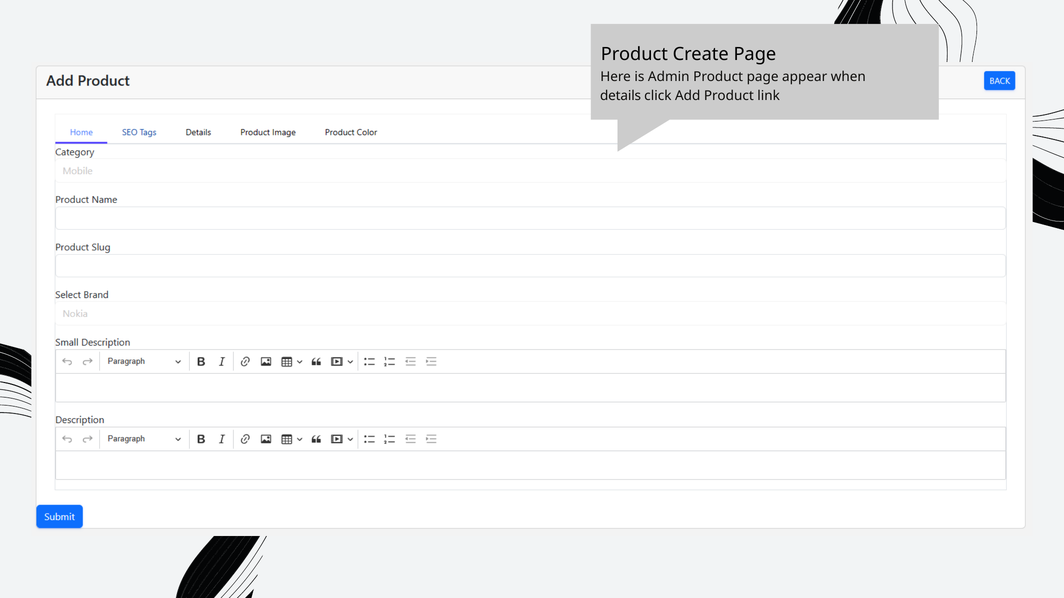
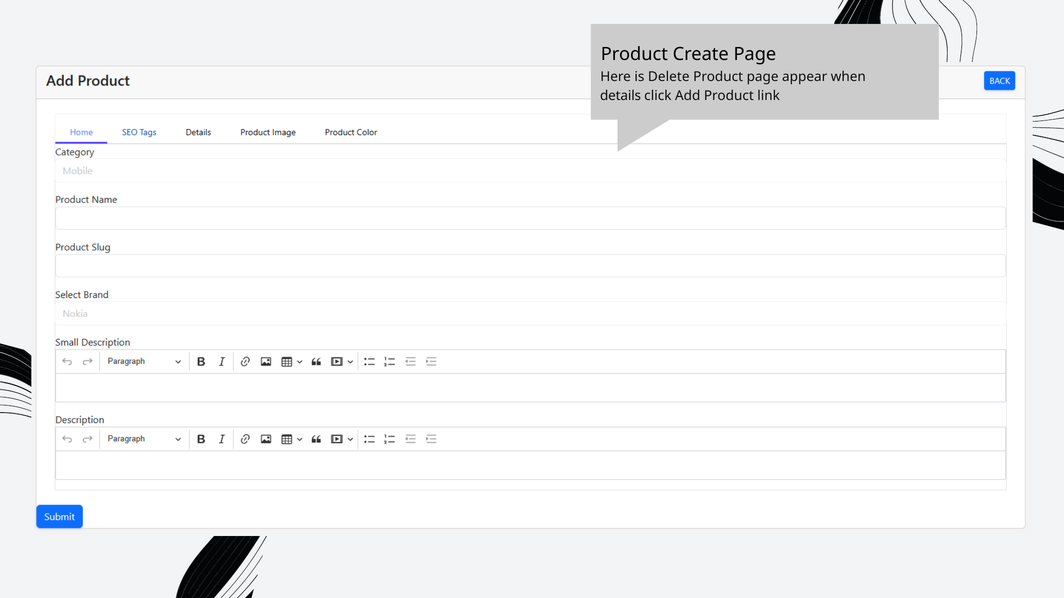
Admin: Admin -> Delete
